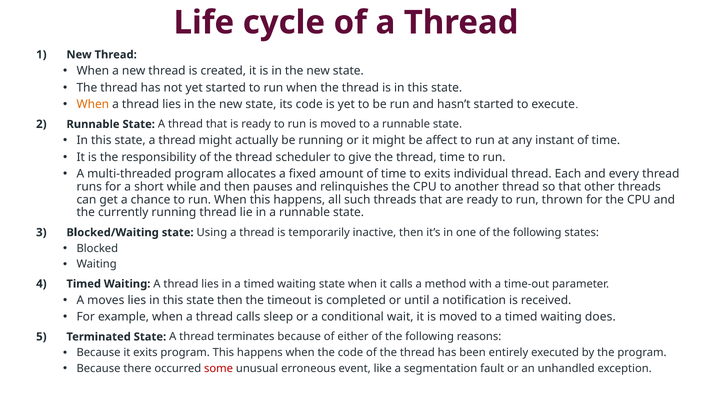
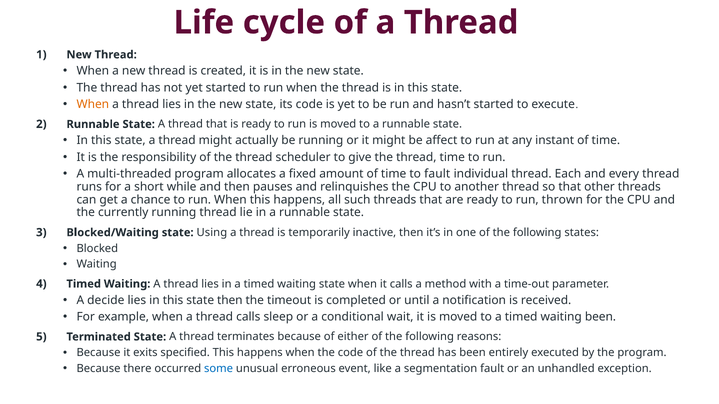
to exits: exits -> fault
moves: moves -> decide
waiting does: does -> been
exits program: program -> specified
some colour: red -> blue
